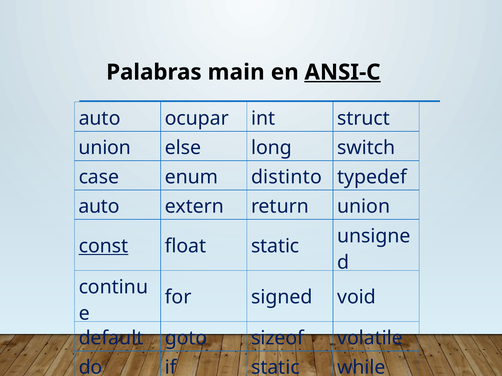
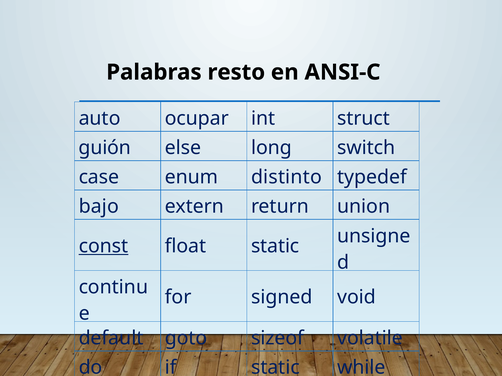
main: main -> resto
ANSI-C underline: present -> none
union at (105, 148): union -> guión
auto at (99, 207): auto -> bajo
